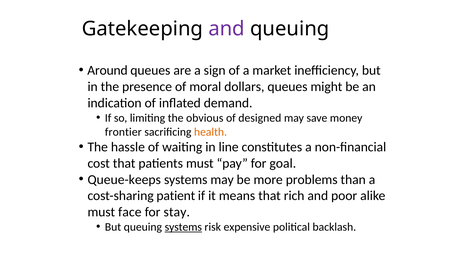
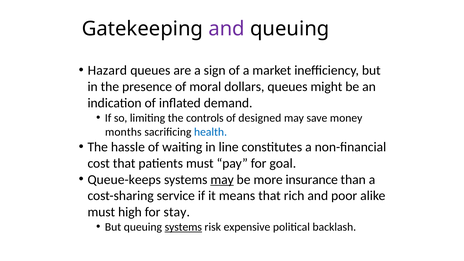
Around: Around -> Hazard
obvious: obvious -> controls
frontier: frontier -> months
health colour: orange -> blue
may at (222, 180) underline: none -> present
problems: problems -> insurance
patient: patient -> service
face: face -> high
